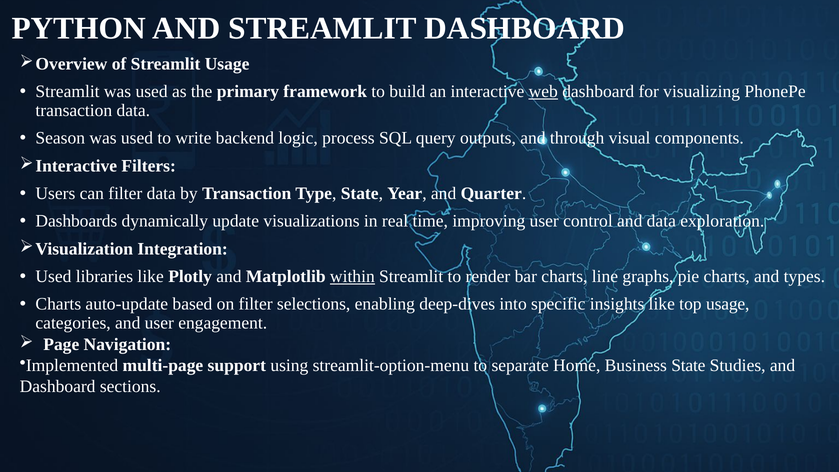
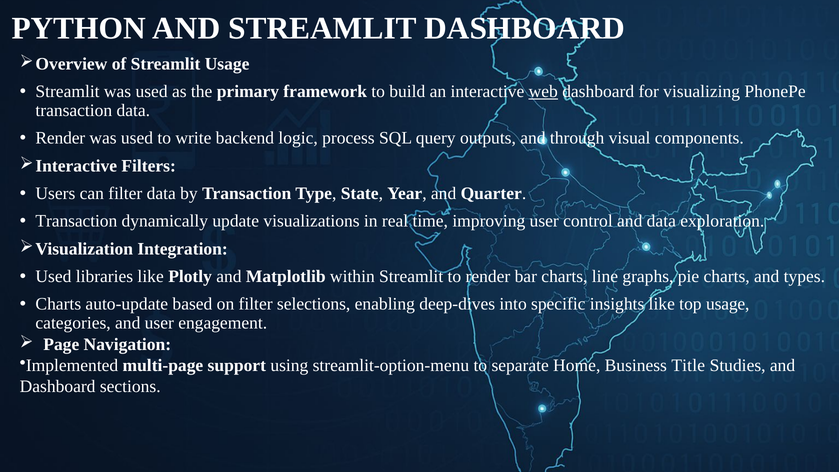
Season at (60, 138): Season -> Render
Dashboards at (76, 221): Dashboards -> Transaction
within underline: present -> none
Business State: State -> Title
